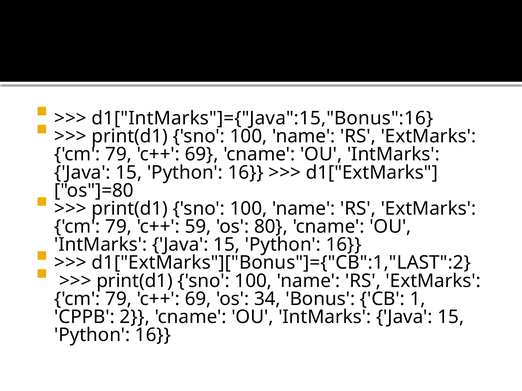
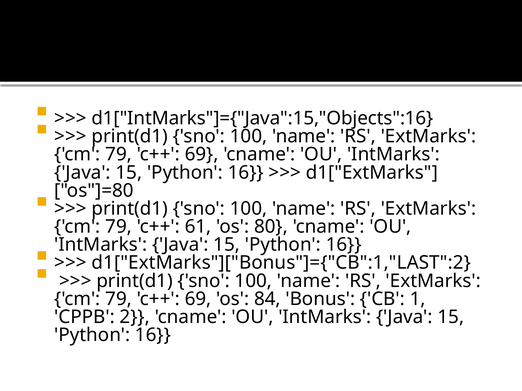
d1["IntMarks"]={"Java":15,"Bonus":16: d1["IntMarks"]={"Java":15,"Bonus":16 -> d1["IntMarks"]={"Java":15,"Objects":16
59: 59 -> 61
34: 34 -> 84
